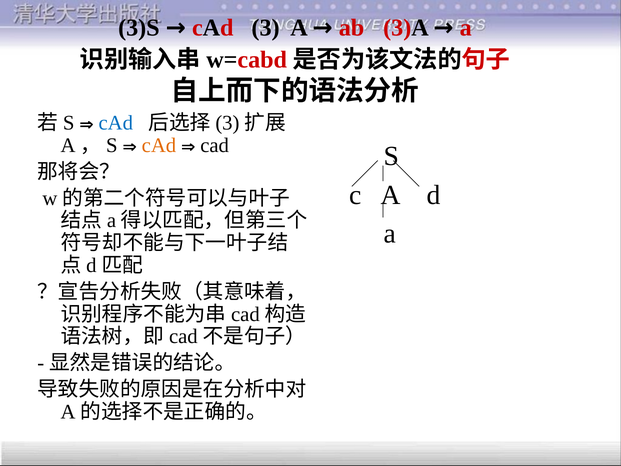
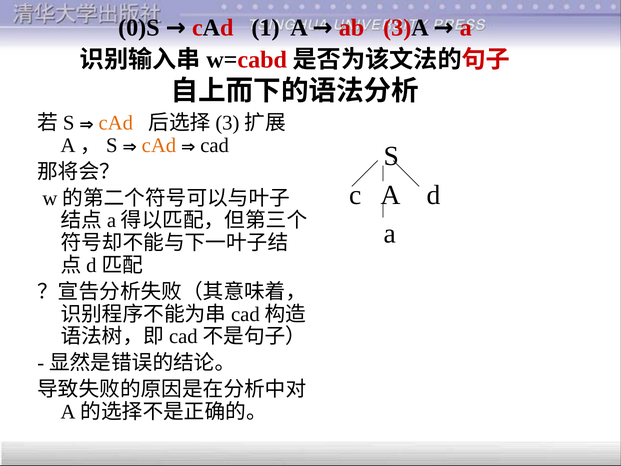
3)S: 3)S -> 0)S
3: 3 -> 1
cAd at (116, 123) colour: blue -> orange
